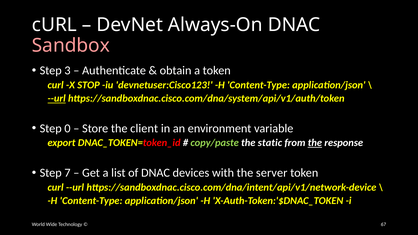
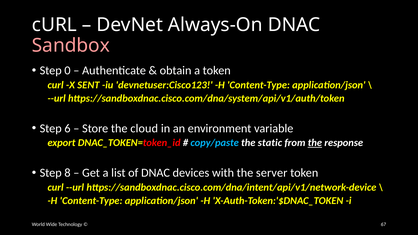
3: 3 -> 0
STOP: STOP -> SENT
--url at (57, 99) underline: present -> none
0: 0 -> 6
client: client -> cloud
copy/paste colour: light green -> light blue
7: 7 -> 8
